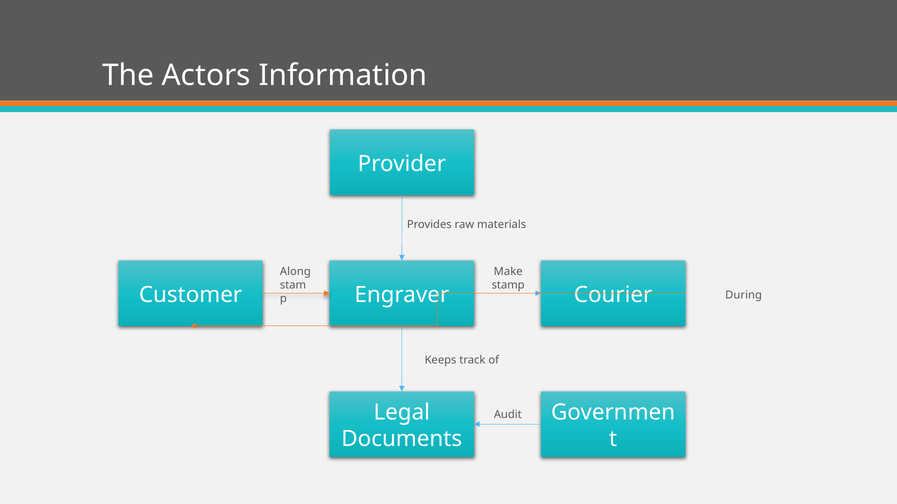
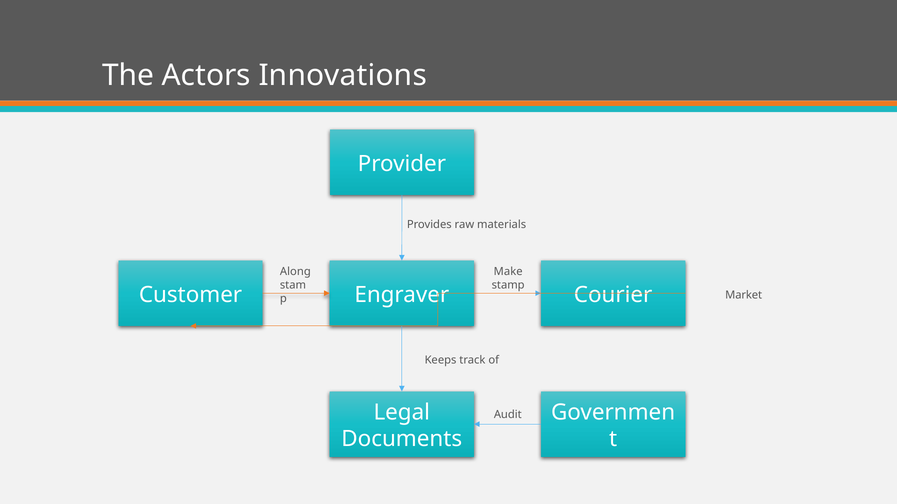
Information: Information -> Innovations
During: During -> Market
